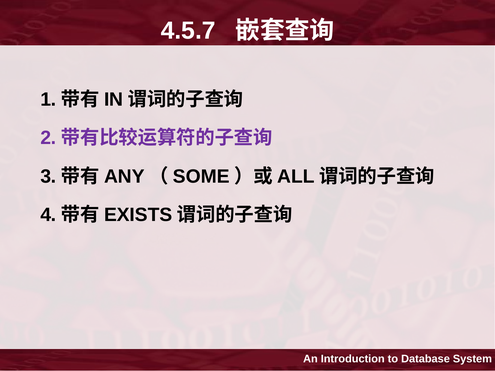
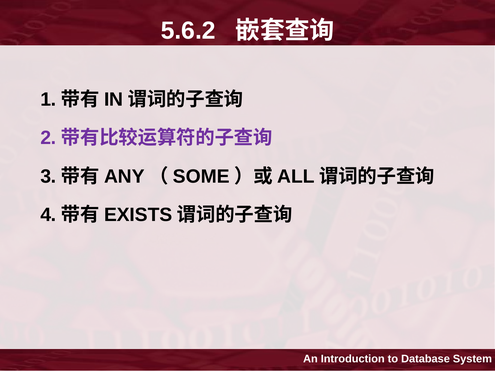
4.5.7: 4.5.7 -> 5.6.2
